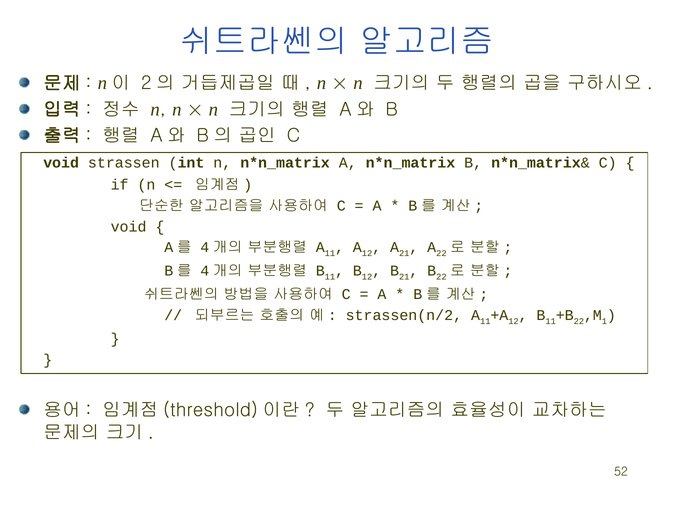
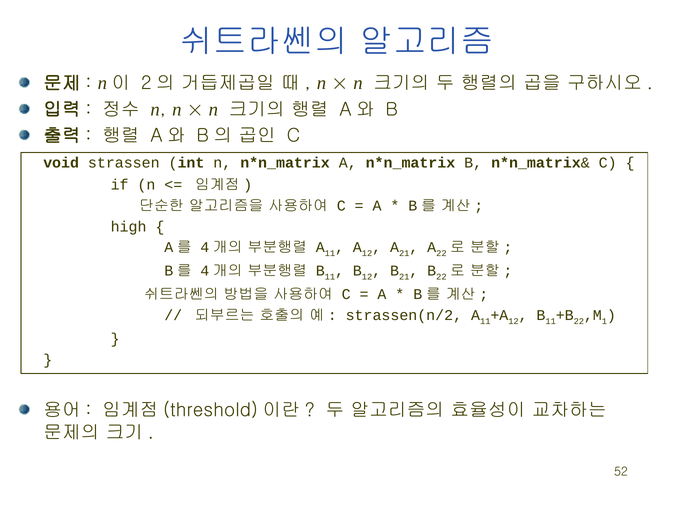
void at (129, 227): void -> high
